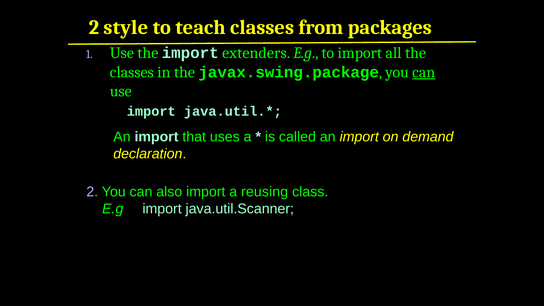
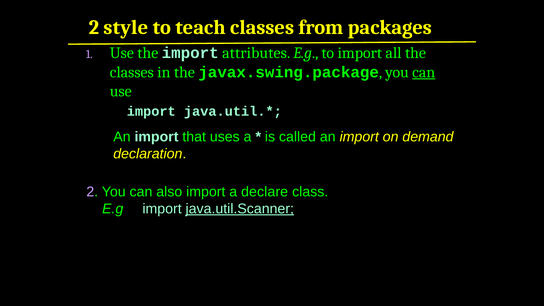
extenders: extenders -> attributes
reusing: reusing -> declare
java.util.Scanner underline: none -> present
